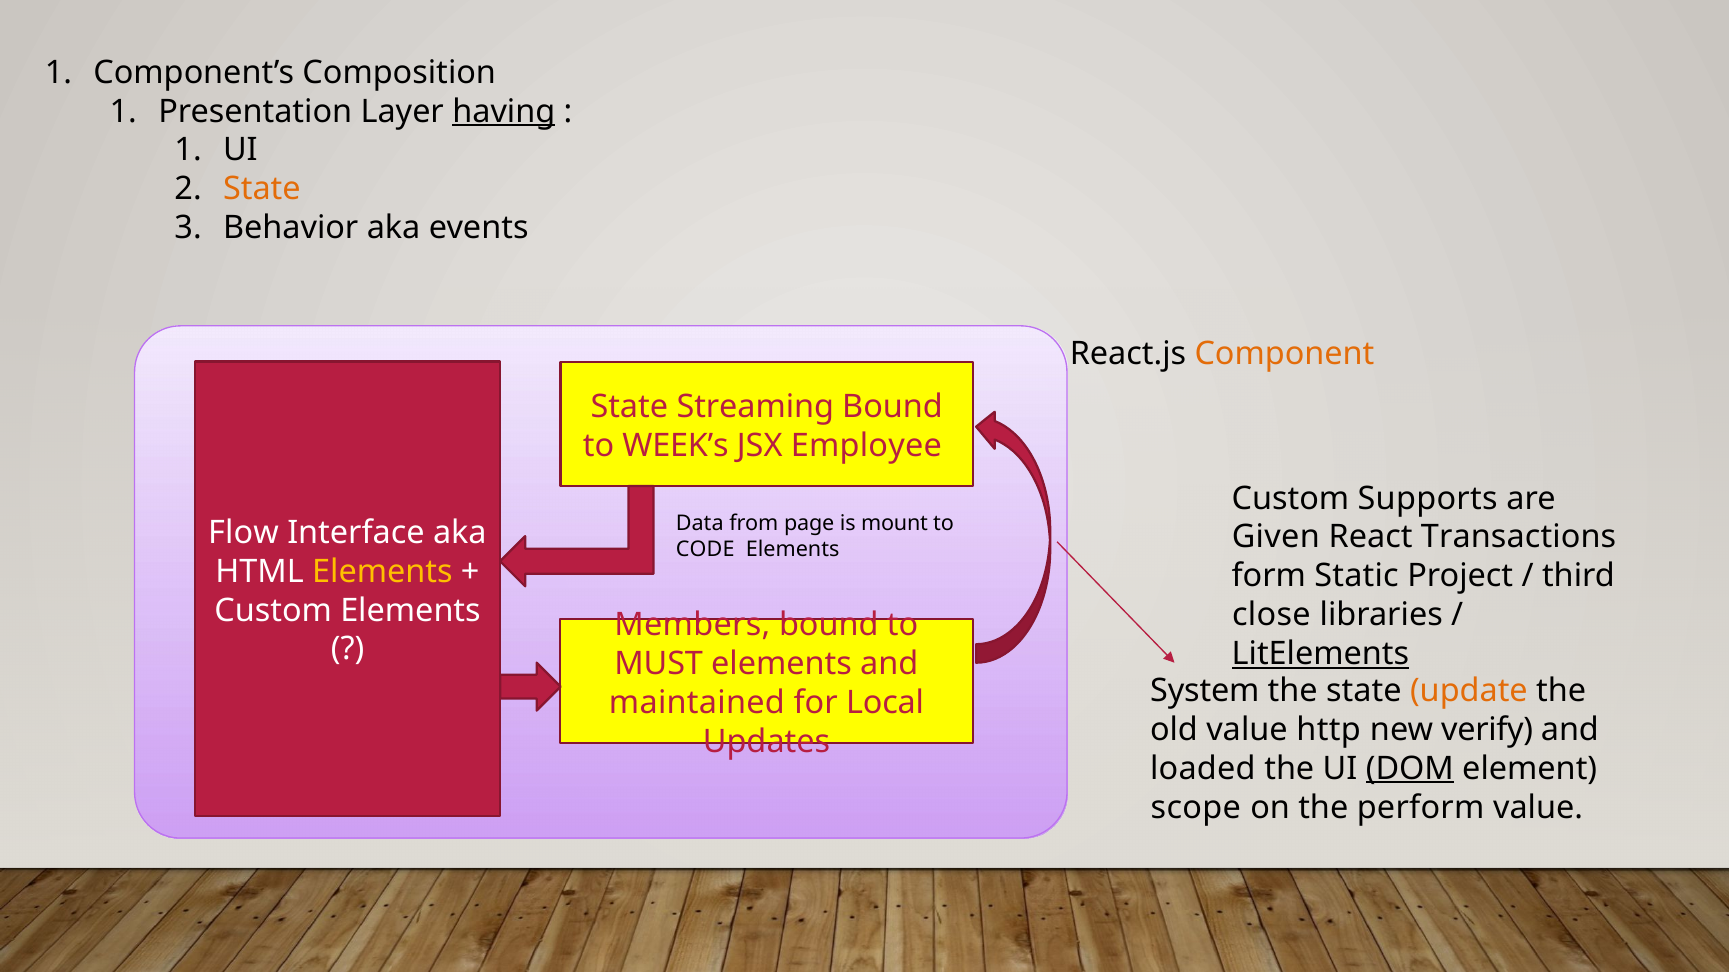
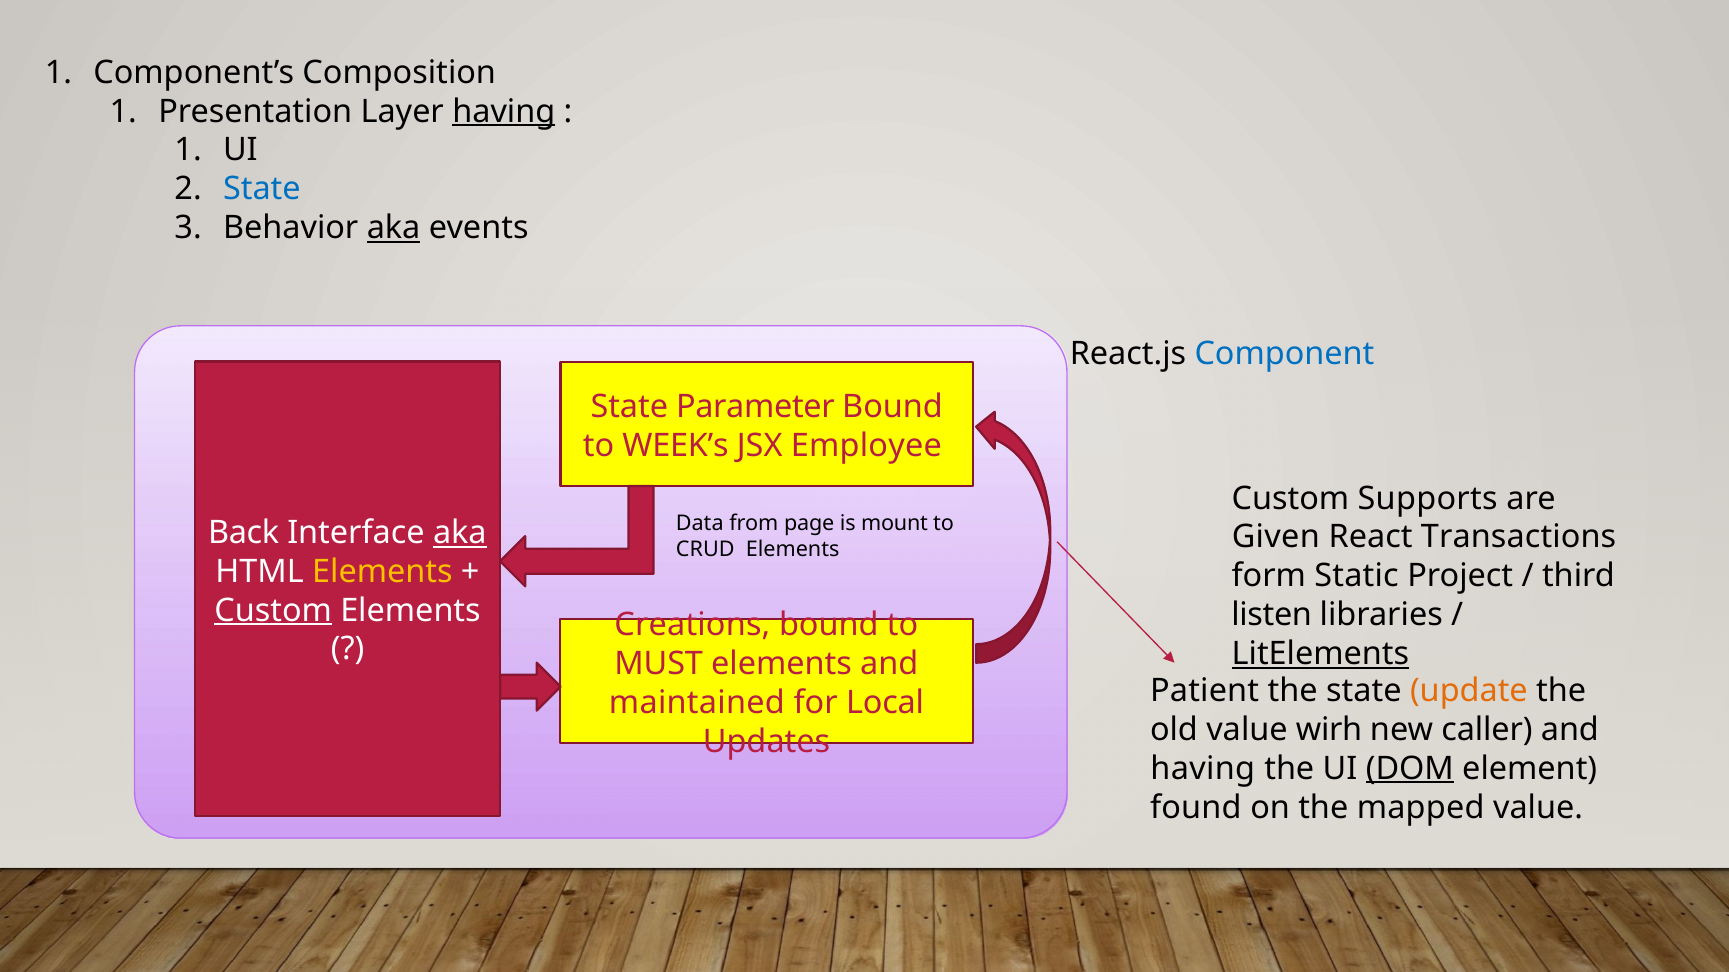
State at (262, 189) colour: orange -> blue
aka at (394, 228) underline: none -> present
Component colour: orange -> blue
Streaming: Streaming -> Parameter
Flow: Flow -> Back
aka at (460, 533) underline: none -> present
CODE: CODE -> CRUD
Custom at (273, 611) underline: none -> present
close: close -> listen
Members: Members -> Creations
System: System -> Patient
http: http -> wirh
verify: verify -> caller
loaded at (1203, 769): loaded -> having
scope: scope -> found
perform: perform -> mapped
